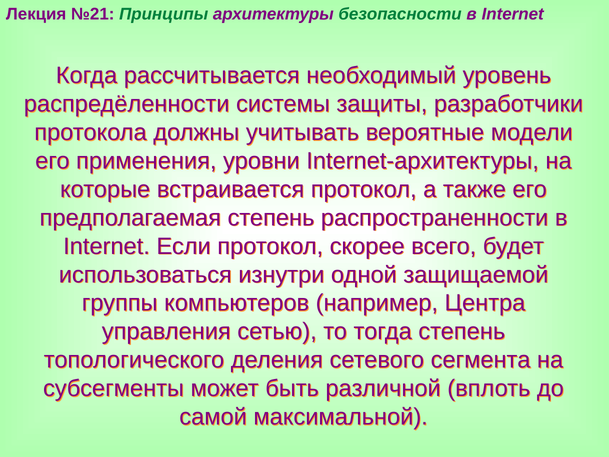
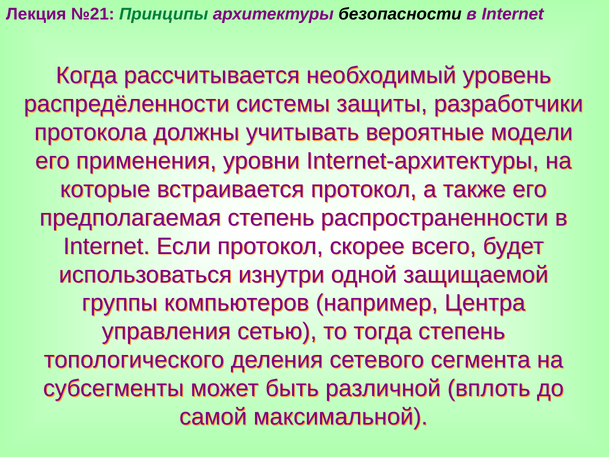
безопасности colour: green -> black
